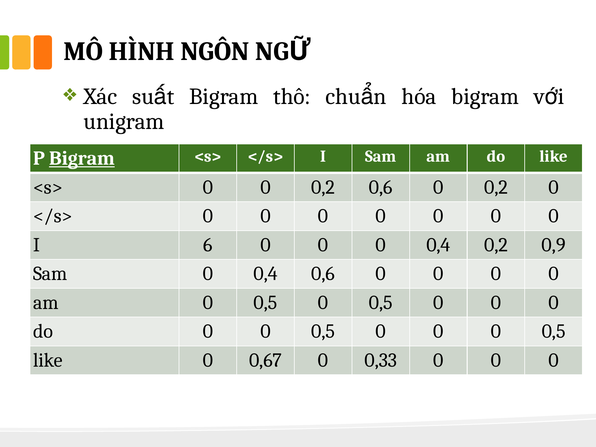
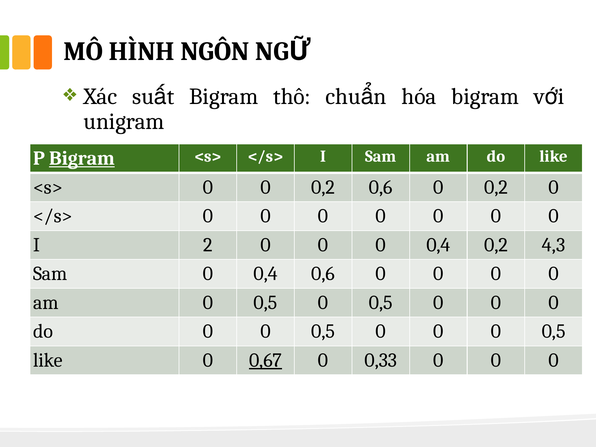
6: 6 -> 2
0,9: 0,9 -> 4,3
0,67 underline: none -> present
